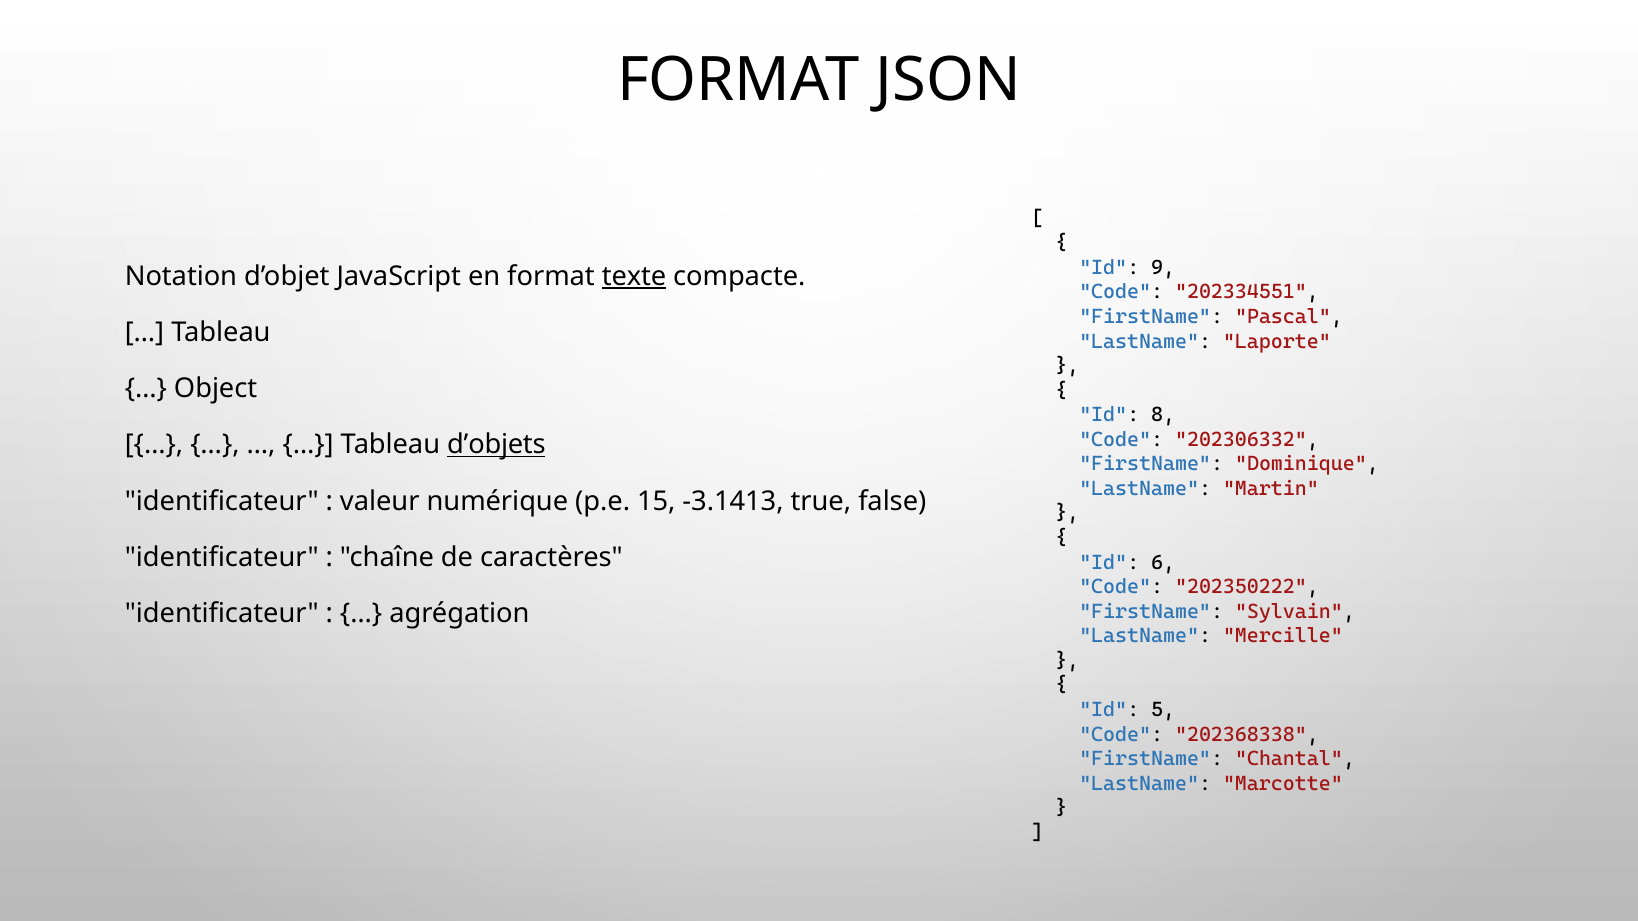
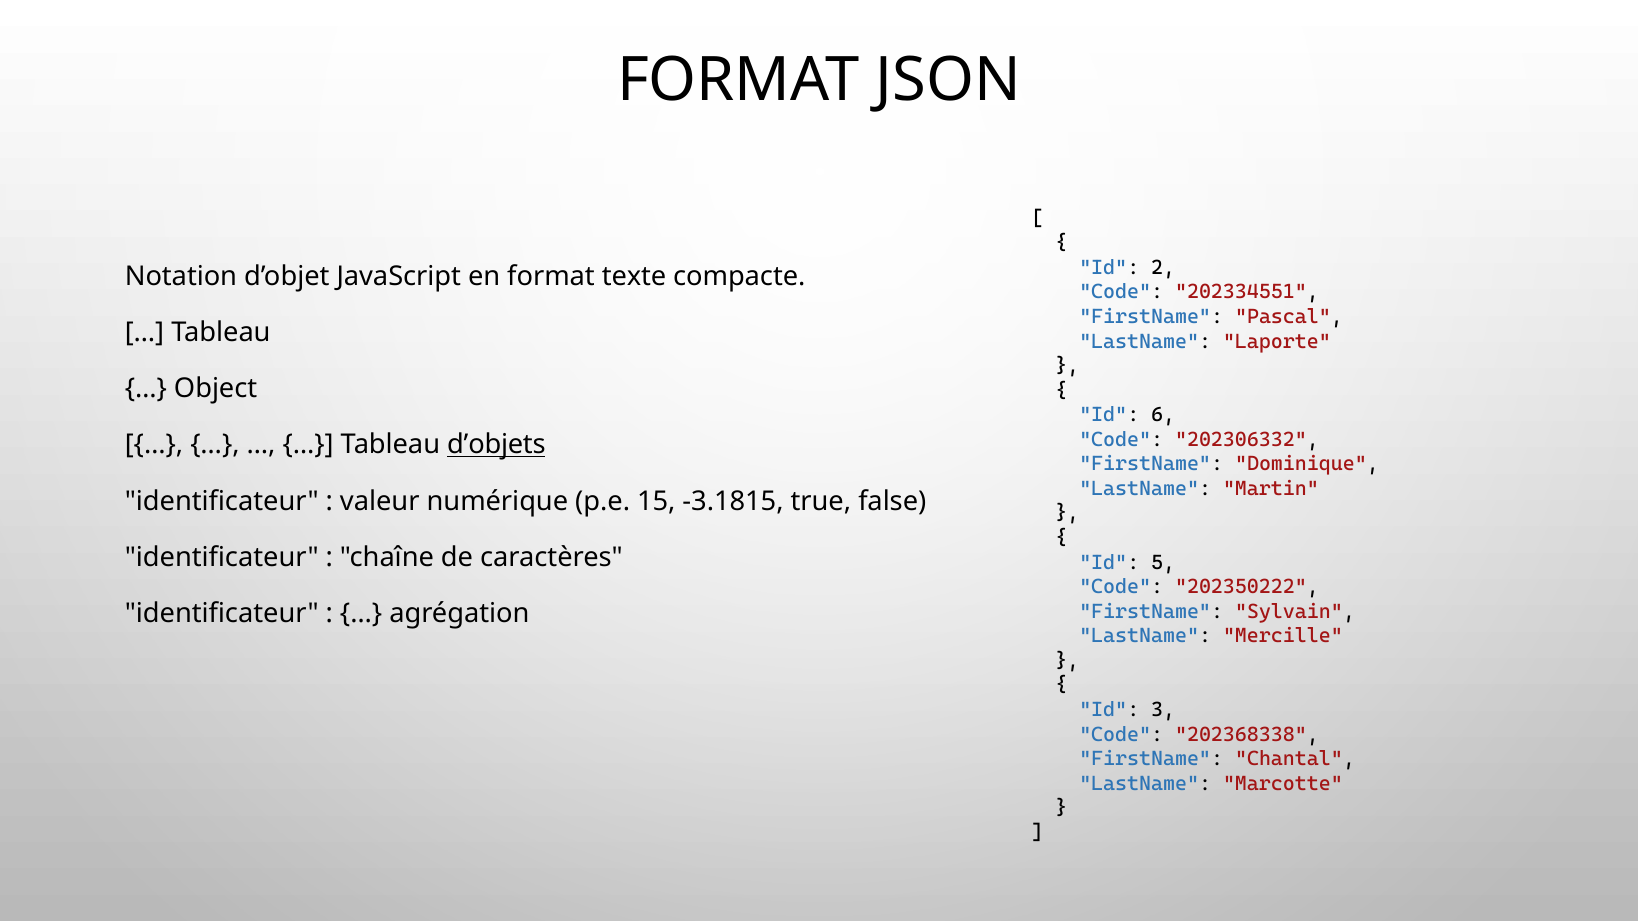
9: 9 -> 2
texte underline: present -> none
8: 8 -> 6
-3.1413: -3.1413 -> -3.1815
6: 6 -> 5
5: 5 -> 3
